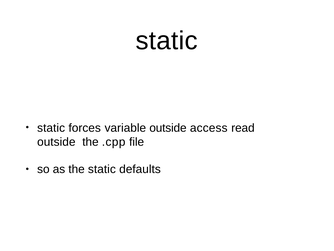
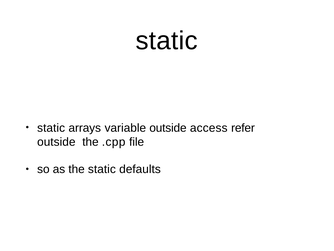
forces: forces -> arrays
read: read -> refer
